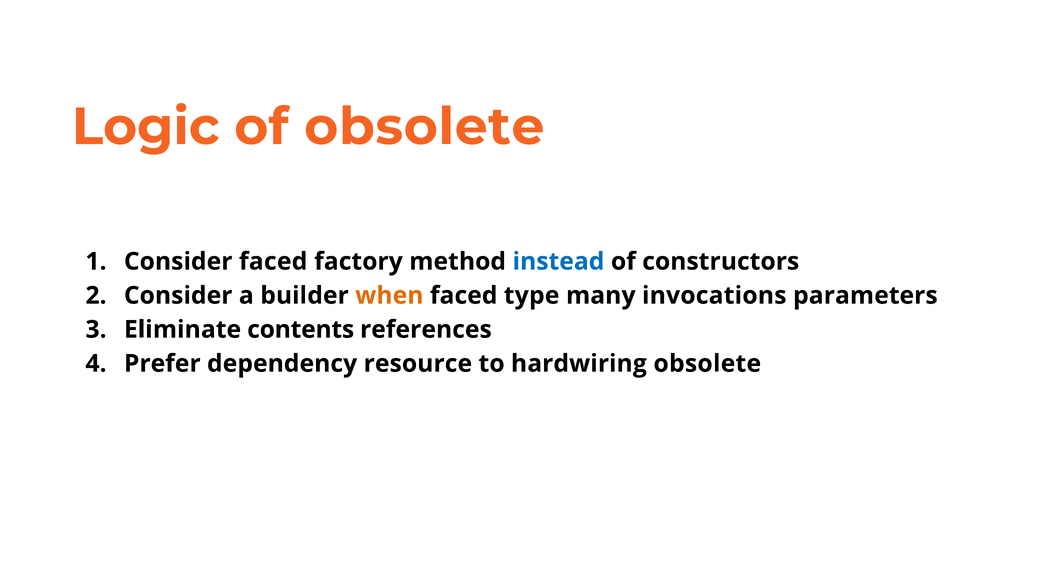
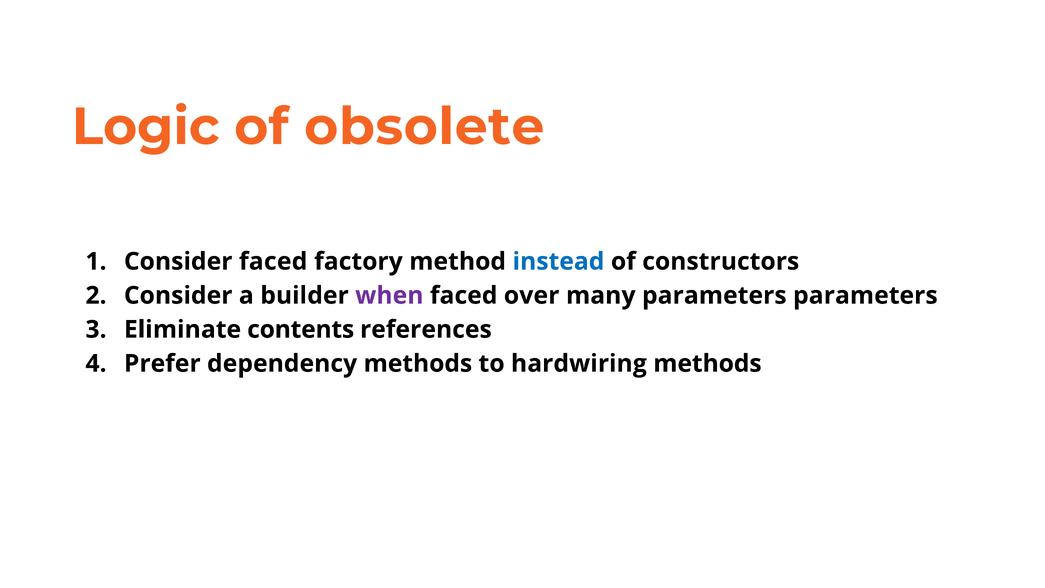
when colour: orange -> purple
type: type -> over
many invocations: invocations -> parameters
dependency resource: resource -> methods
hardwiring obsolete: obsolete -> methods
